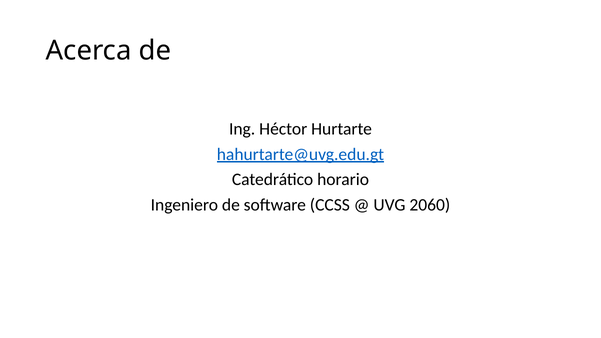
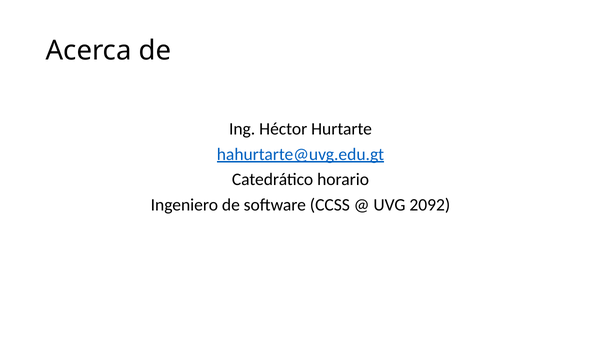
2060: 2060 -> 2092
